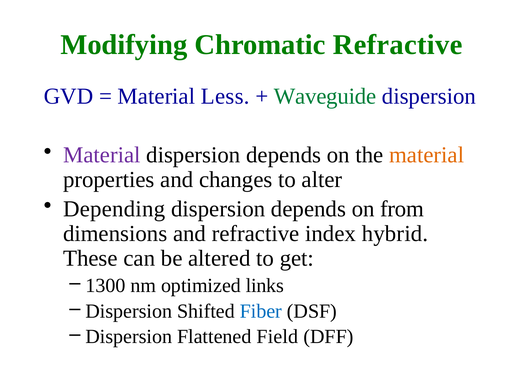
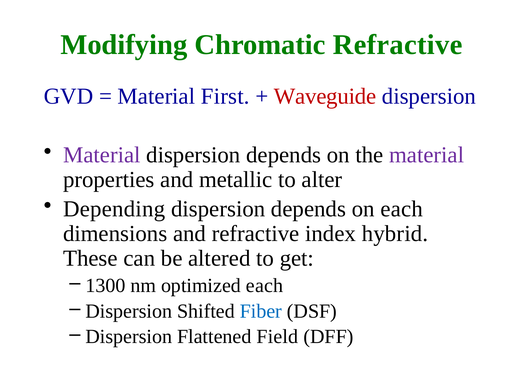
Less: Less -> First
Waveguide colour: green -> red
material at (427, 155) colour: orange -> purple
changes: changes -> metallic
on from: from -> each
optimized links: links -> each
